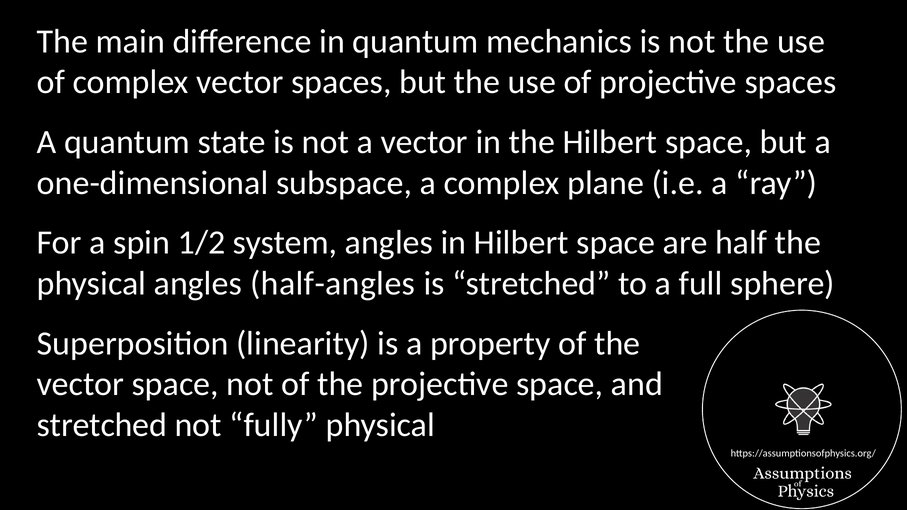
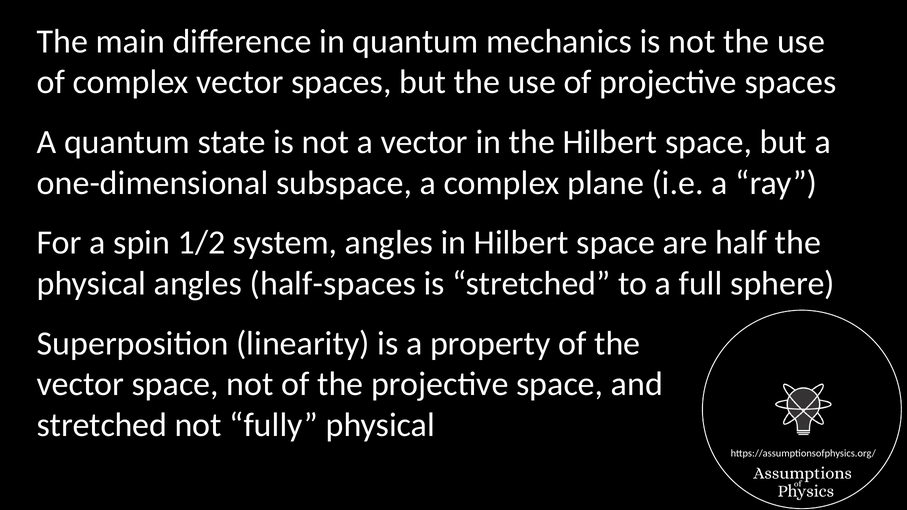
half-angles: half-angles -> half-spaces
